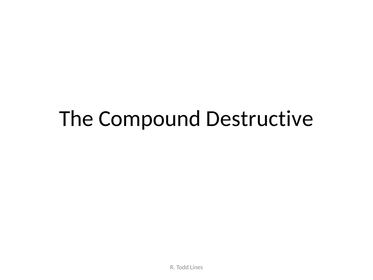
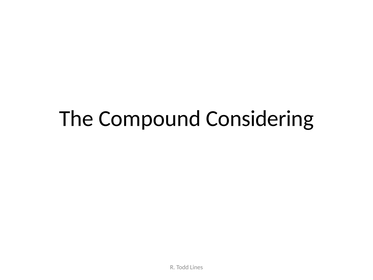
Destructive: Destructive -> Considering
